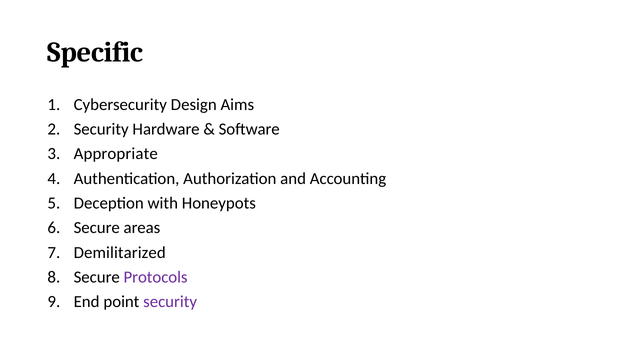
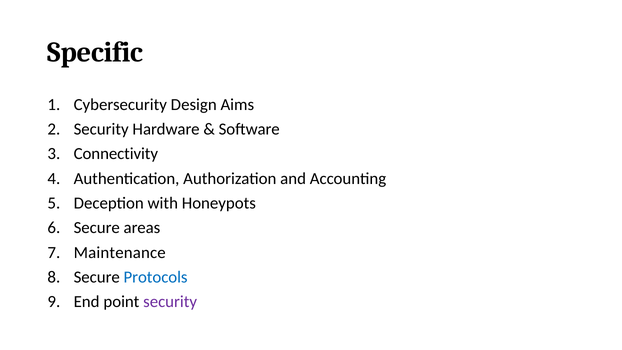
Appropriate: Appropriate -> Connectivity
Demilitarized: Demilitarized -> Maintenance
Protocols colour: purple -> blue
